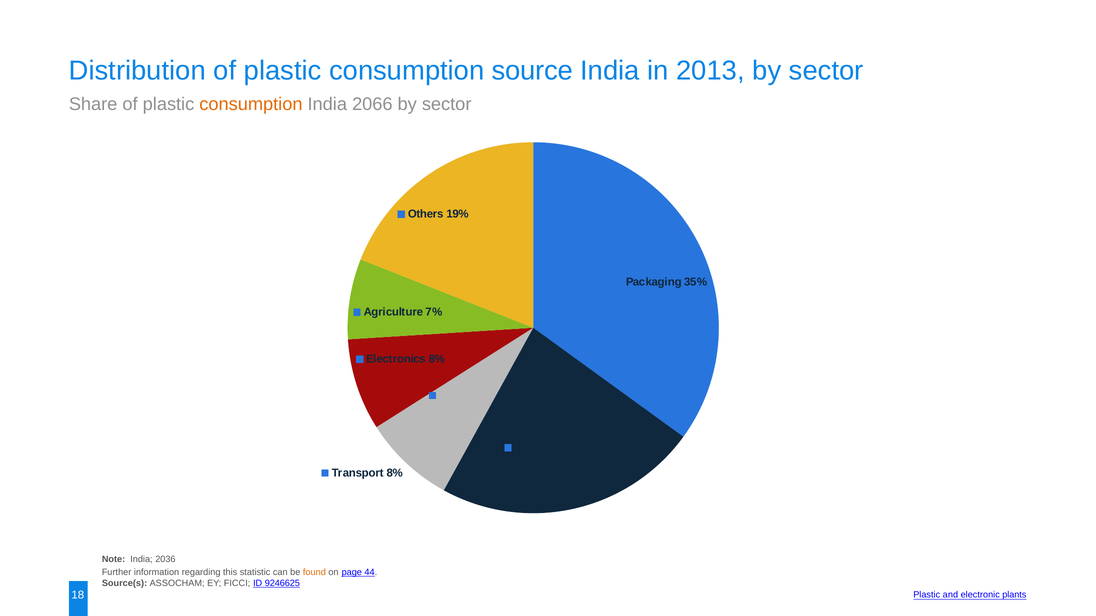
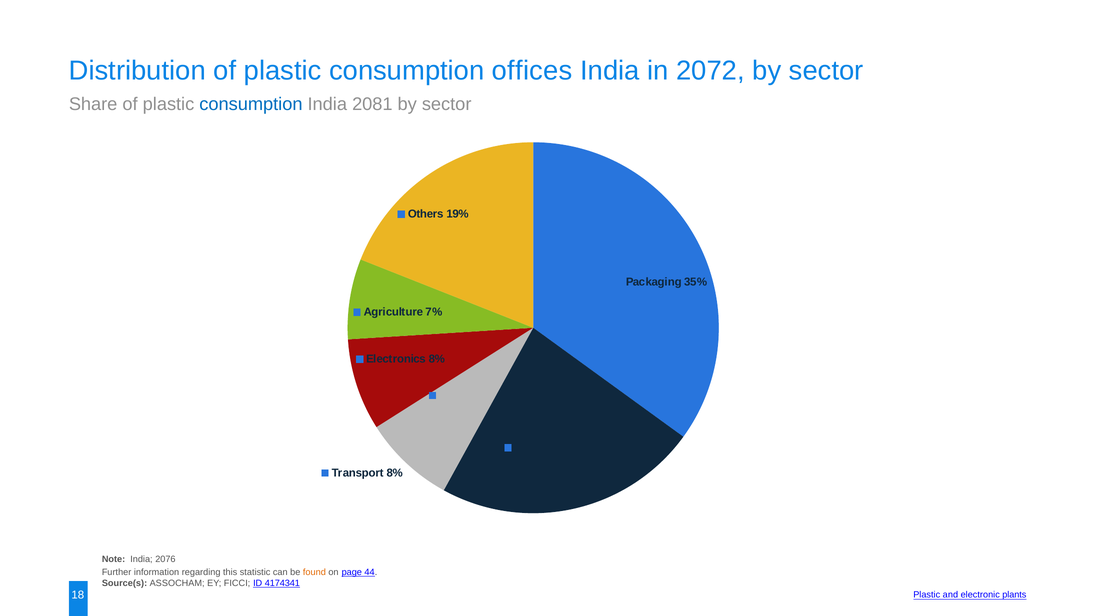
source: source -> offices
2013: 2013 -> 2072
consumption at (251, 104) colour: orange -> blue
2066: 2066 -> 2081
2036: 2036 -> 2076
9246625: 9246625 -> 4174341
